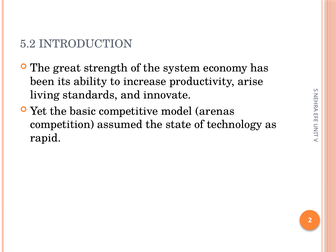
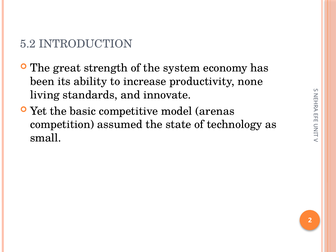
arise: arise -> none
rapid: rapid -> small
